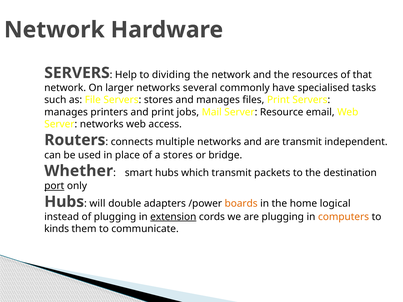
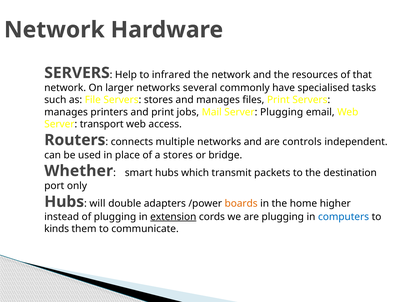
dividing: dividing -> infrared
Server Resource: Resource -> Plugging
Server networks: networks -> transport
are transmit: transmit -> controls
port underline: present -> none
logical: logical -> higher
computers colour: orange -> blue
